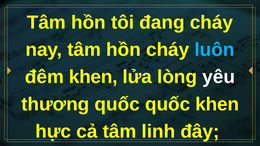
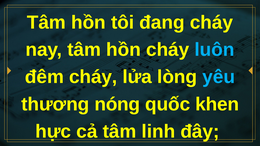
đêm khen: khen -> cháy
yêu colour: white -> light blue
thương quốc: quốc -> nóng
